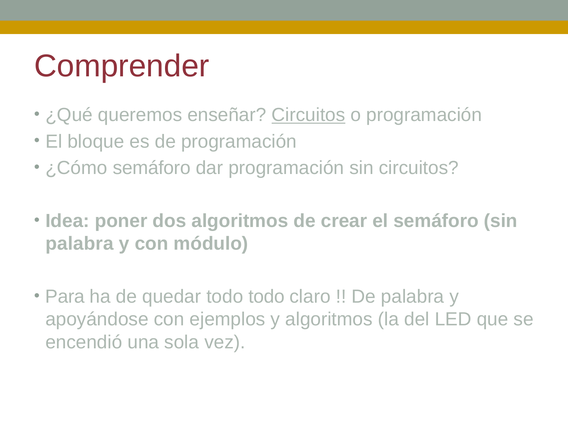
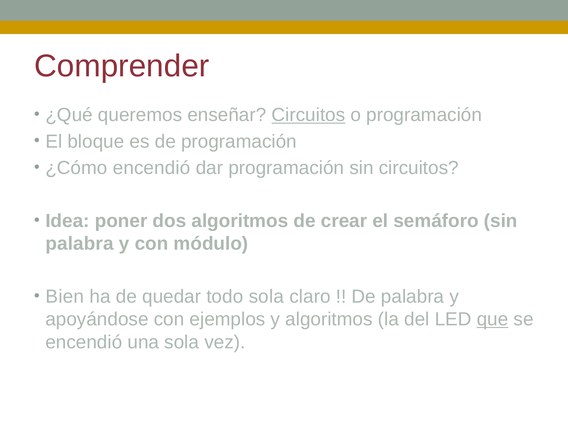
¿Cómo semáforo: semáforo -> encendió
Para: Para -> Bien
todo todo: todo -> sola
que underline: none -> present
